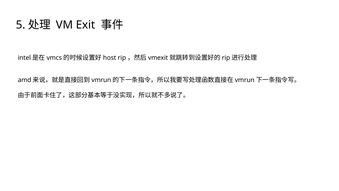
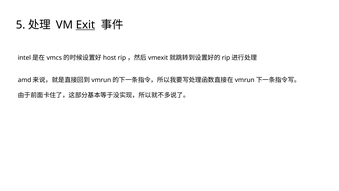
Exit underline: none -> present
